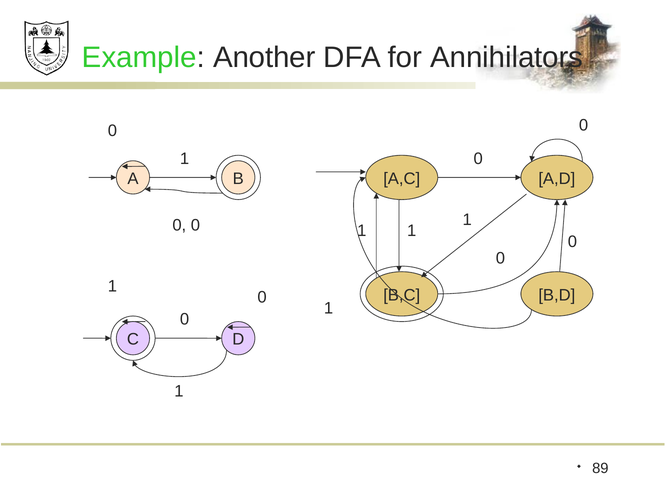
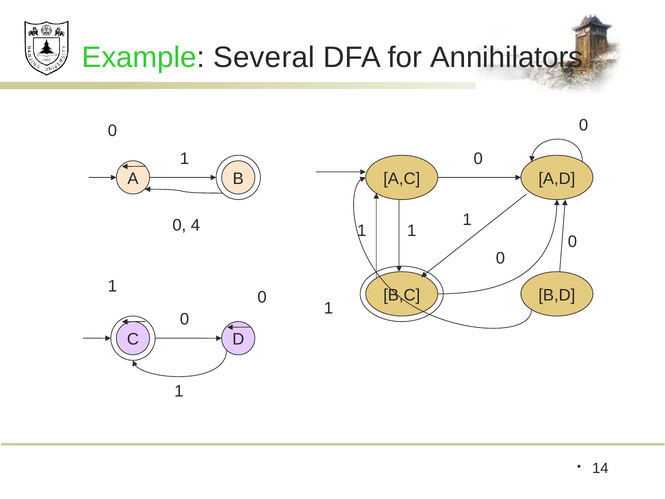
Another: Another -> Several
0 at (195, 225): 0 -> 4
89: 89 -> 14
